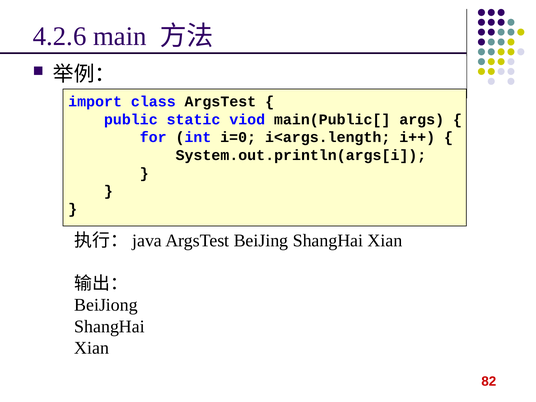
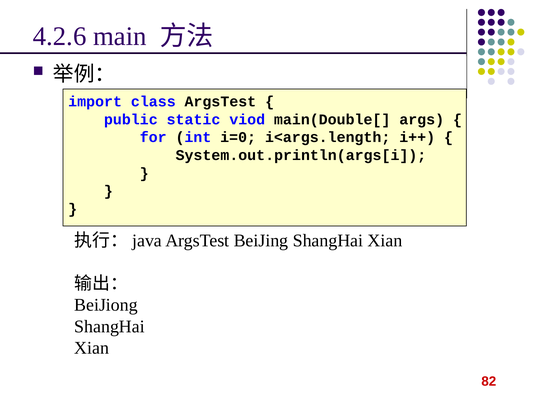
main(Public[: main(Public[ -> main(Double[
